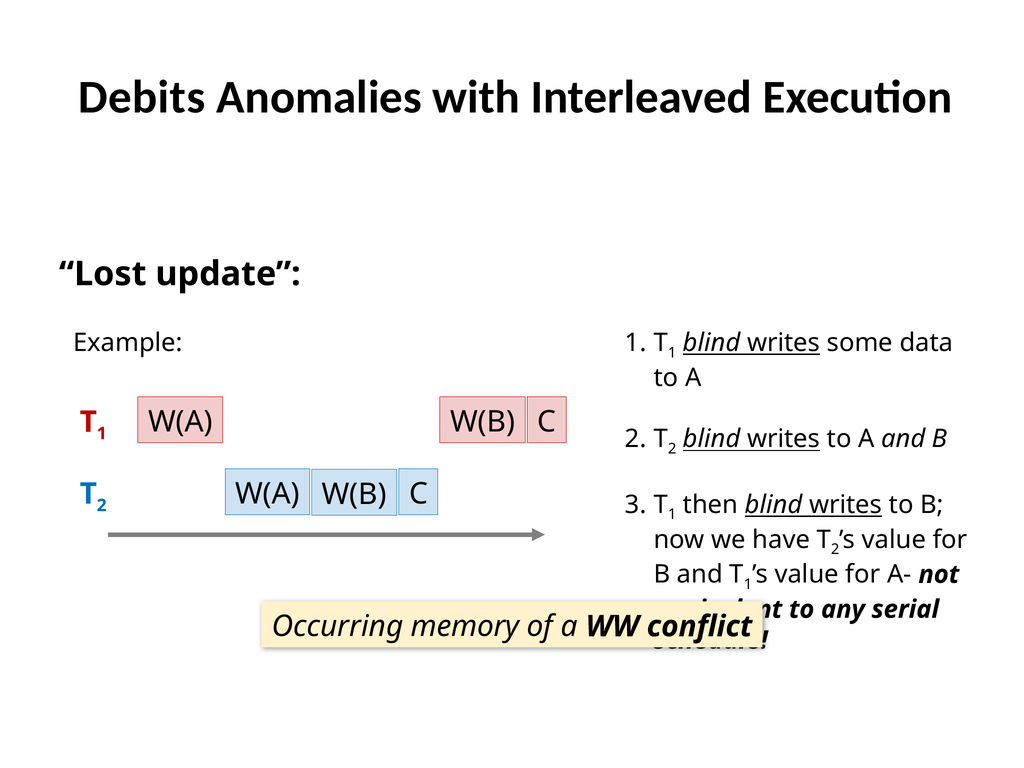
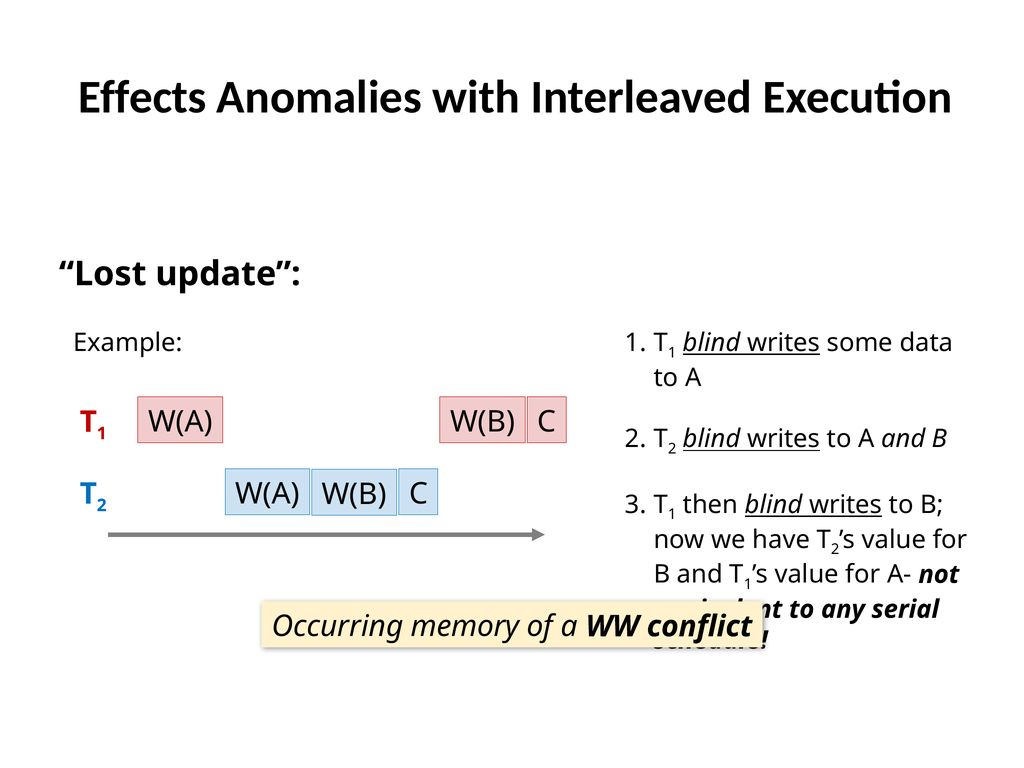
Debits: Debits -> Effects
